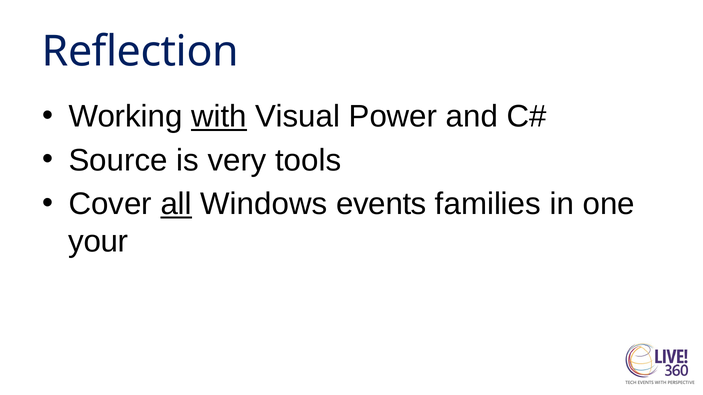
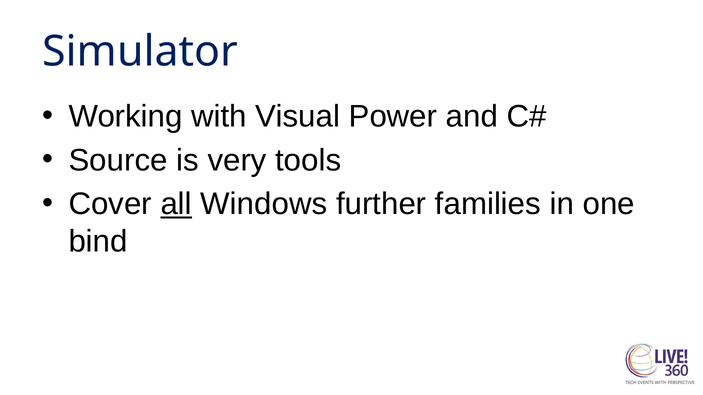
Reflection: Reflection -> Simulator
with underline: present -> none
events: events -> further
your: your -> bind
